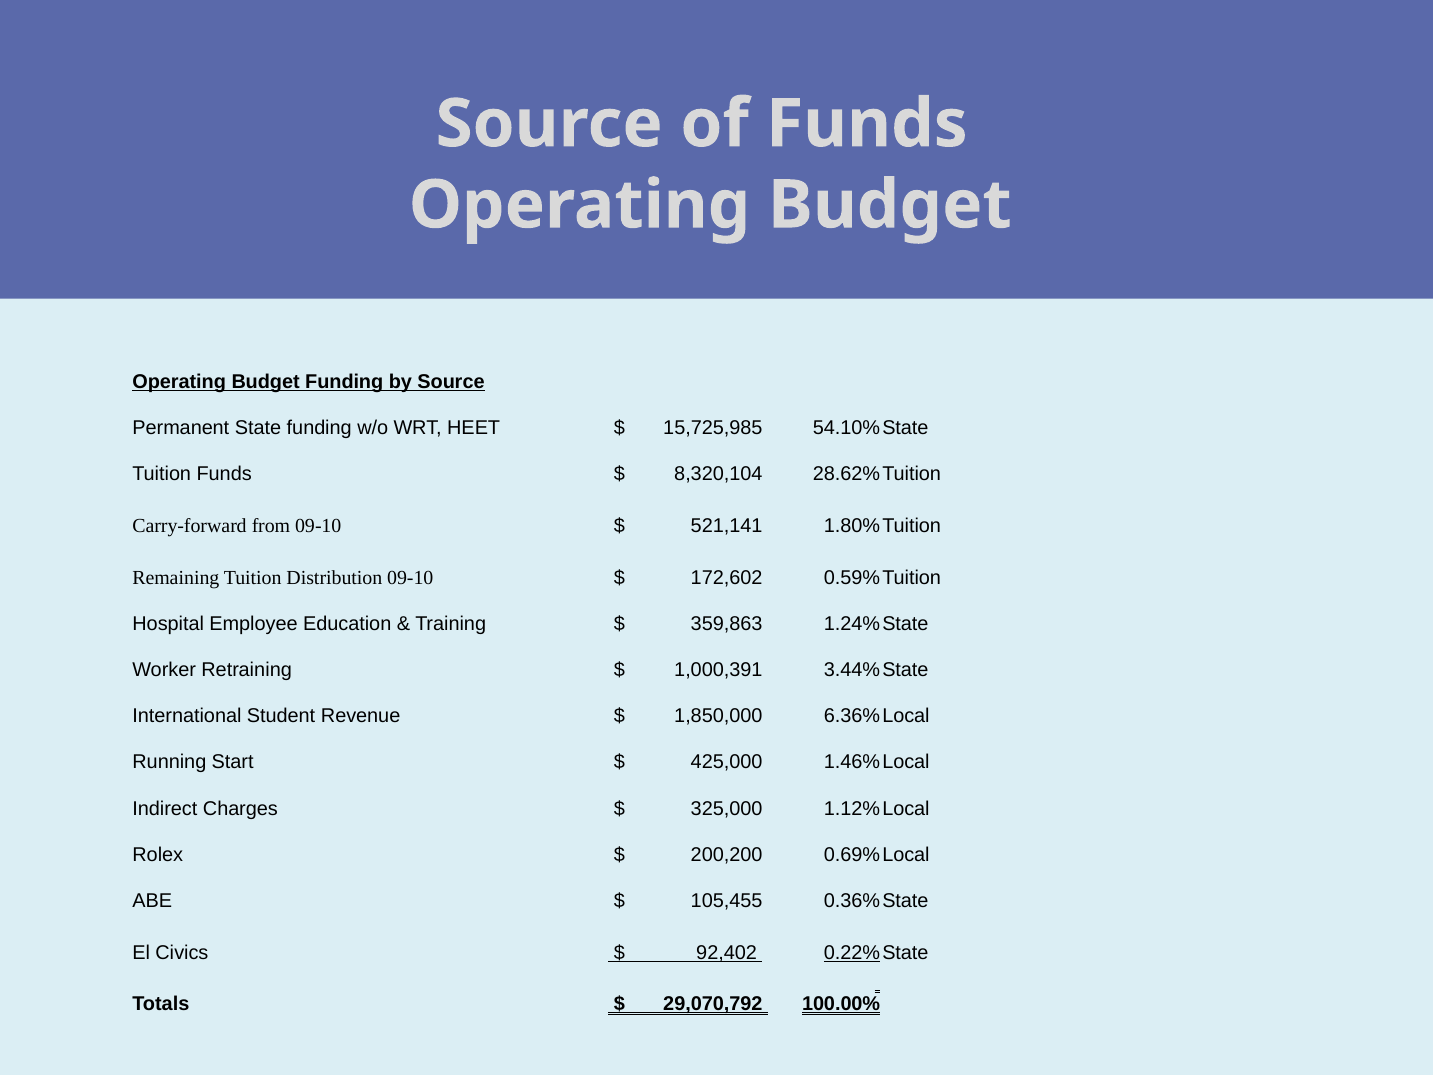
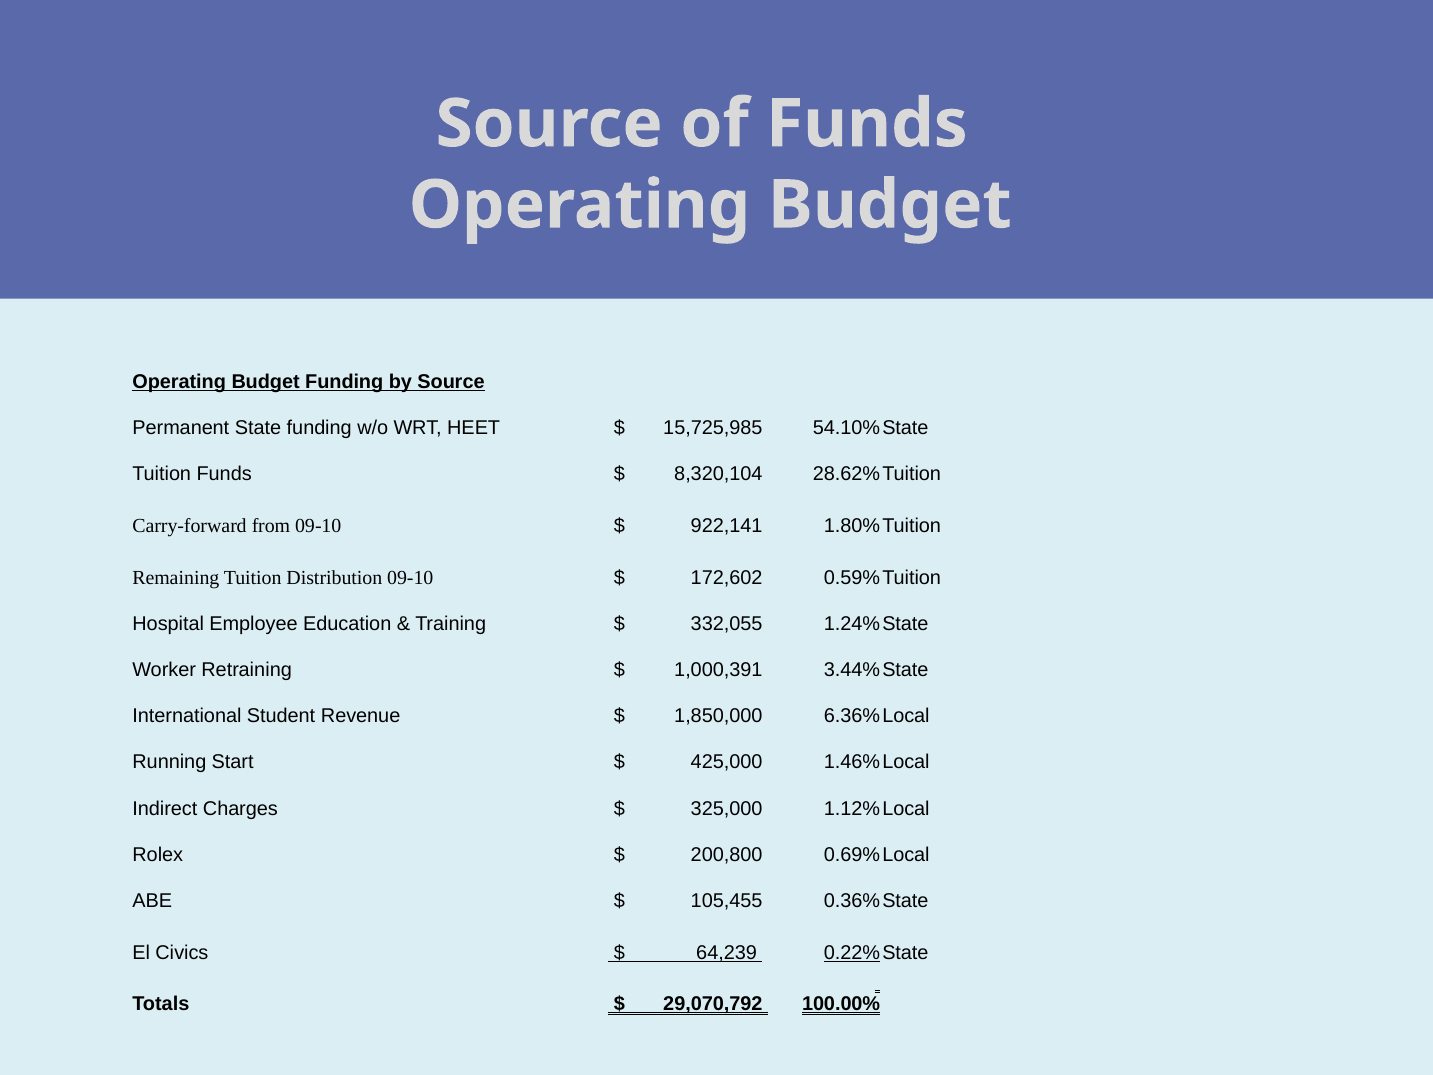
521,141: 521,141 -> 922,141
359,863: 359,863 -> 332,055
200,200: 200,200 -> 200,800
92,402: 92,402 -> 64,239
